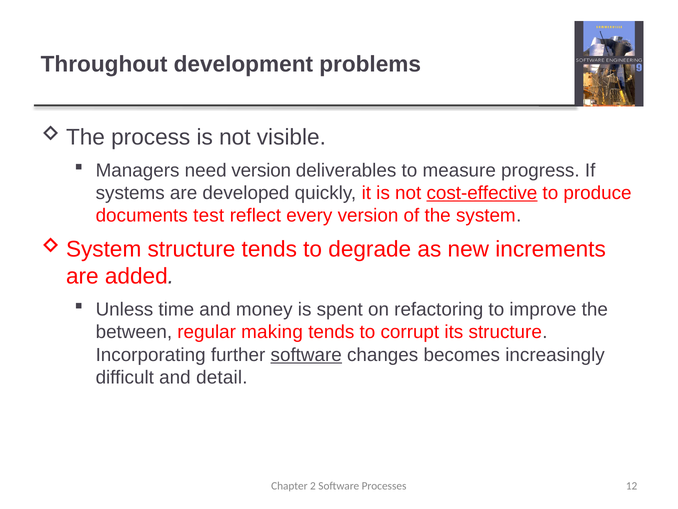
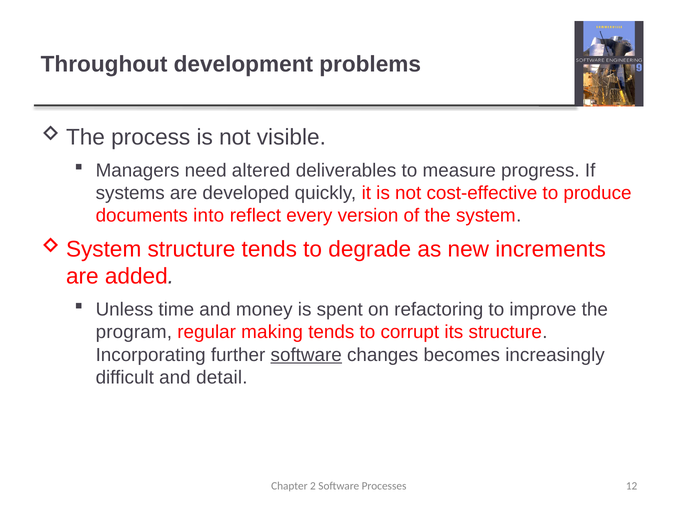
need version: version -> altered
cost-effective underline: present -> none
test: test -> into
between: between -> program
